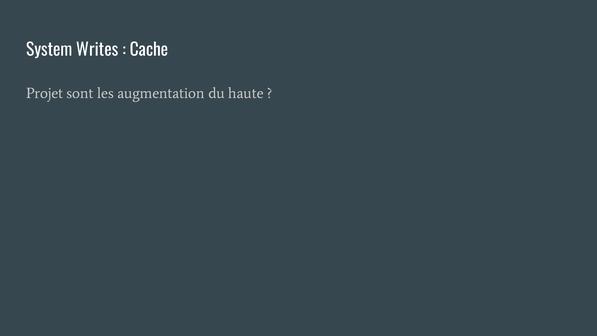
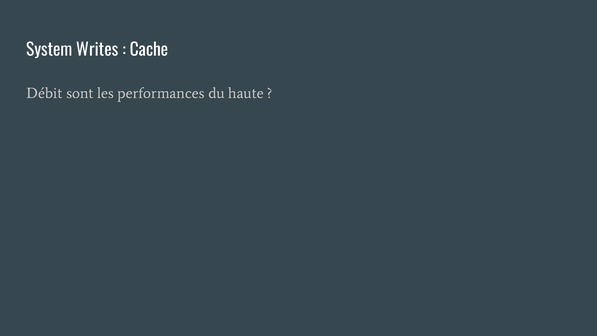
Projet: Projet -> Débit
augmentation: augmentation -> performances
